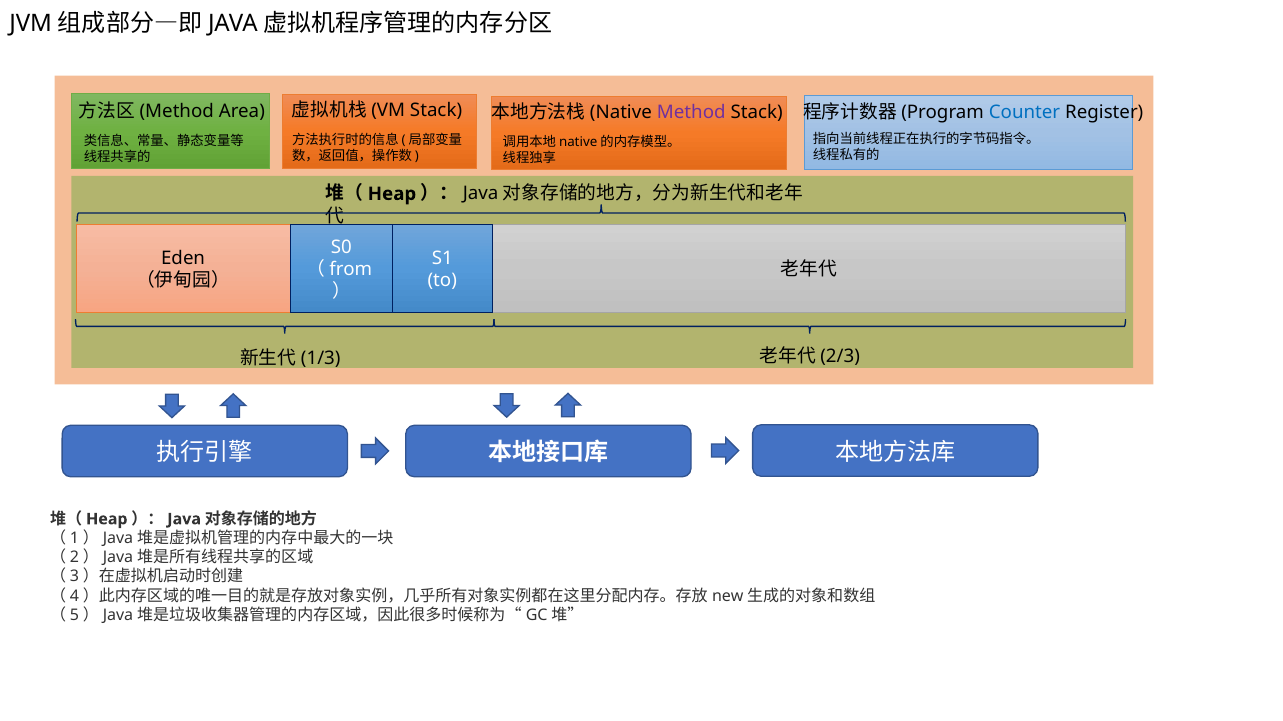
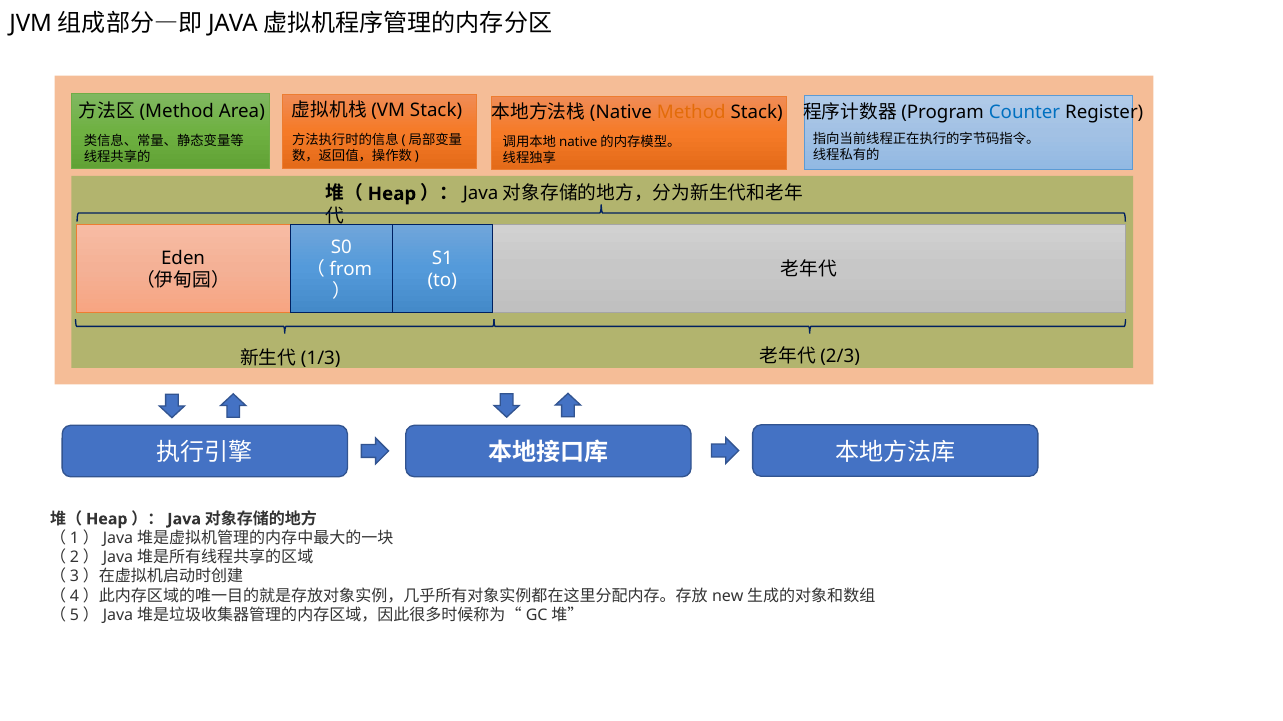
Method colour: purple -> orange
